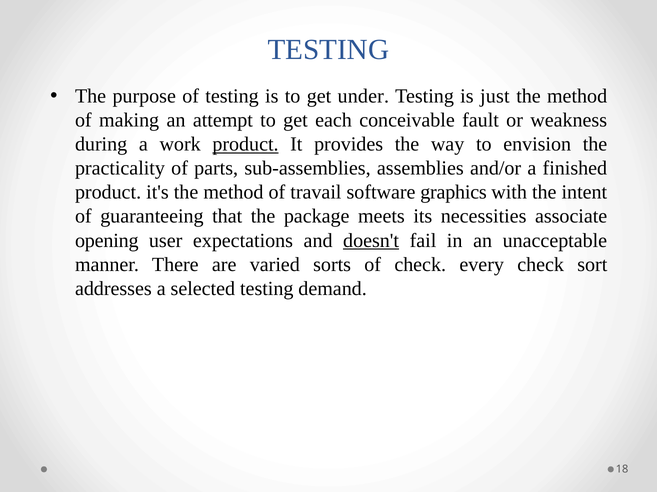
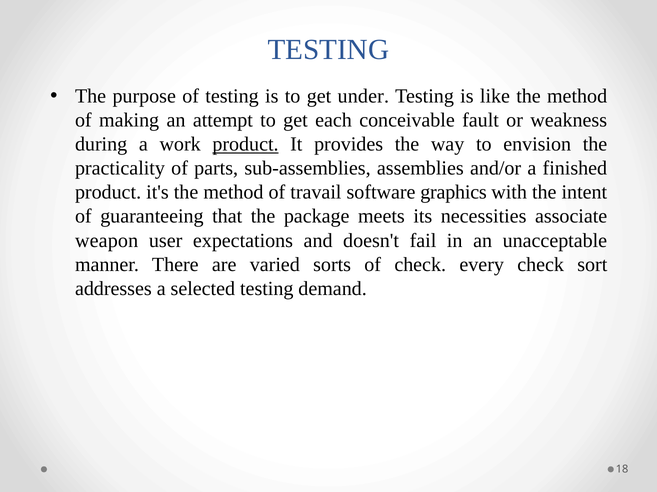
just: just -> like
opening: opening -> weapon
doesn't underline: present -> none
